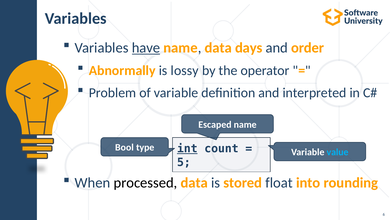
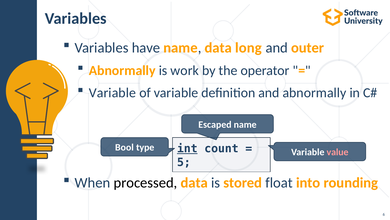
have underline: present -> none
days: days -> long
order: order -> outer
lossy: lossy -> work
Problem at (113, 93): Problem -> Variable
and interpreted: interpreted -> abnormally
value colour: light blue -> pink
